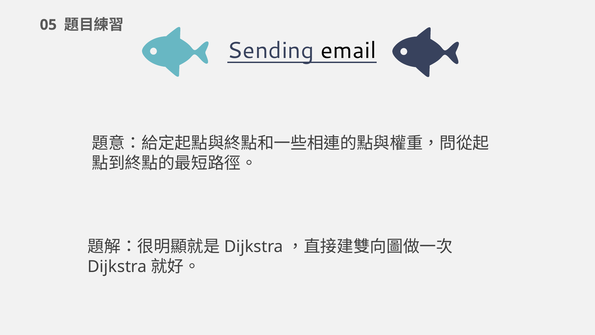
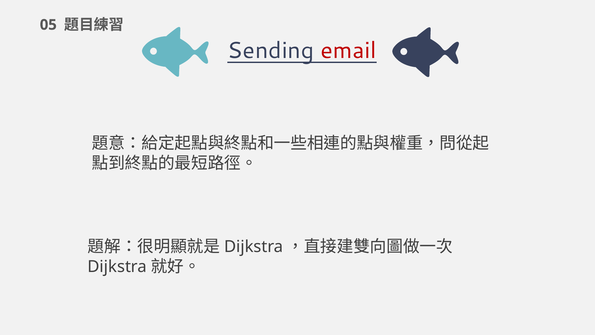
email colour: black -> red
